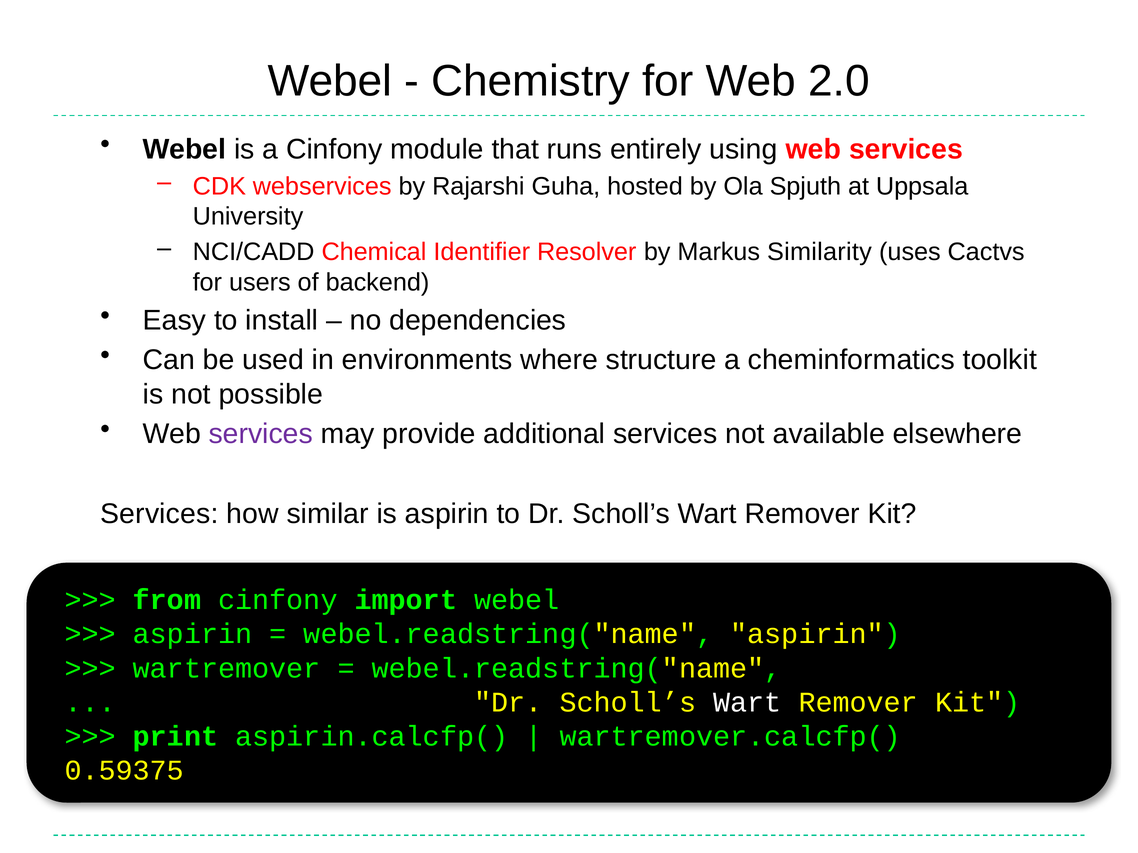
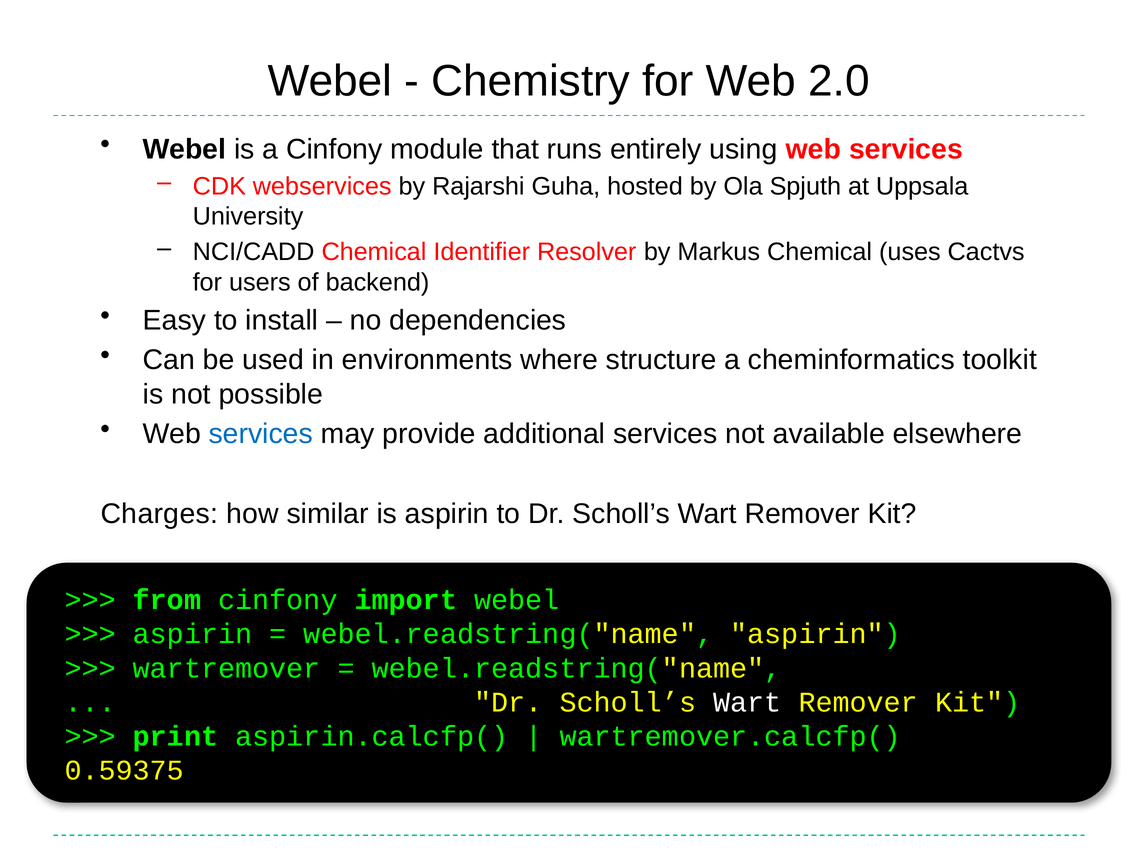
Markus Similarity: Similarity -> Chemical
services at (261, 434) colour: purple -> blue
Services at (159, 514): Services -> Charges
